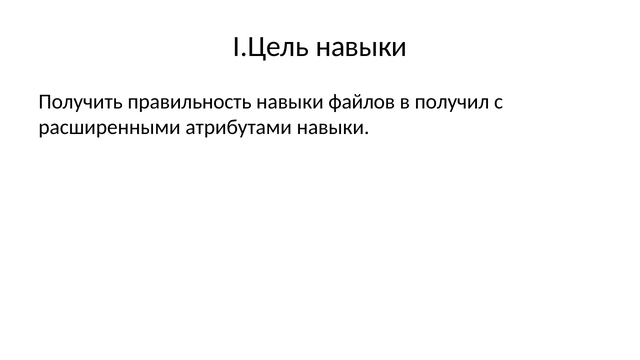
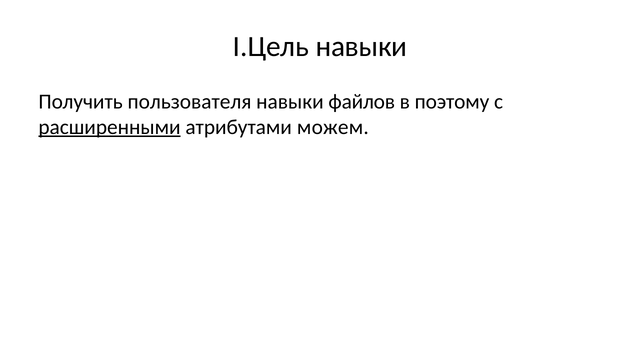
правильность: правильность -> пользователя
получил: получил -> поэтому
расширенными underline: none -> present
атрибутами навыки: навыки -> можем
